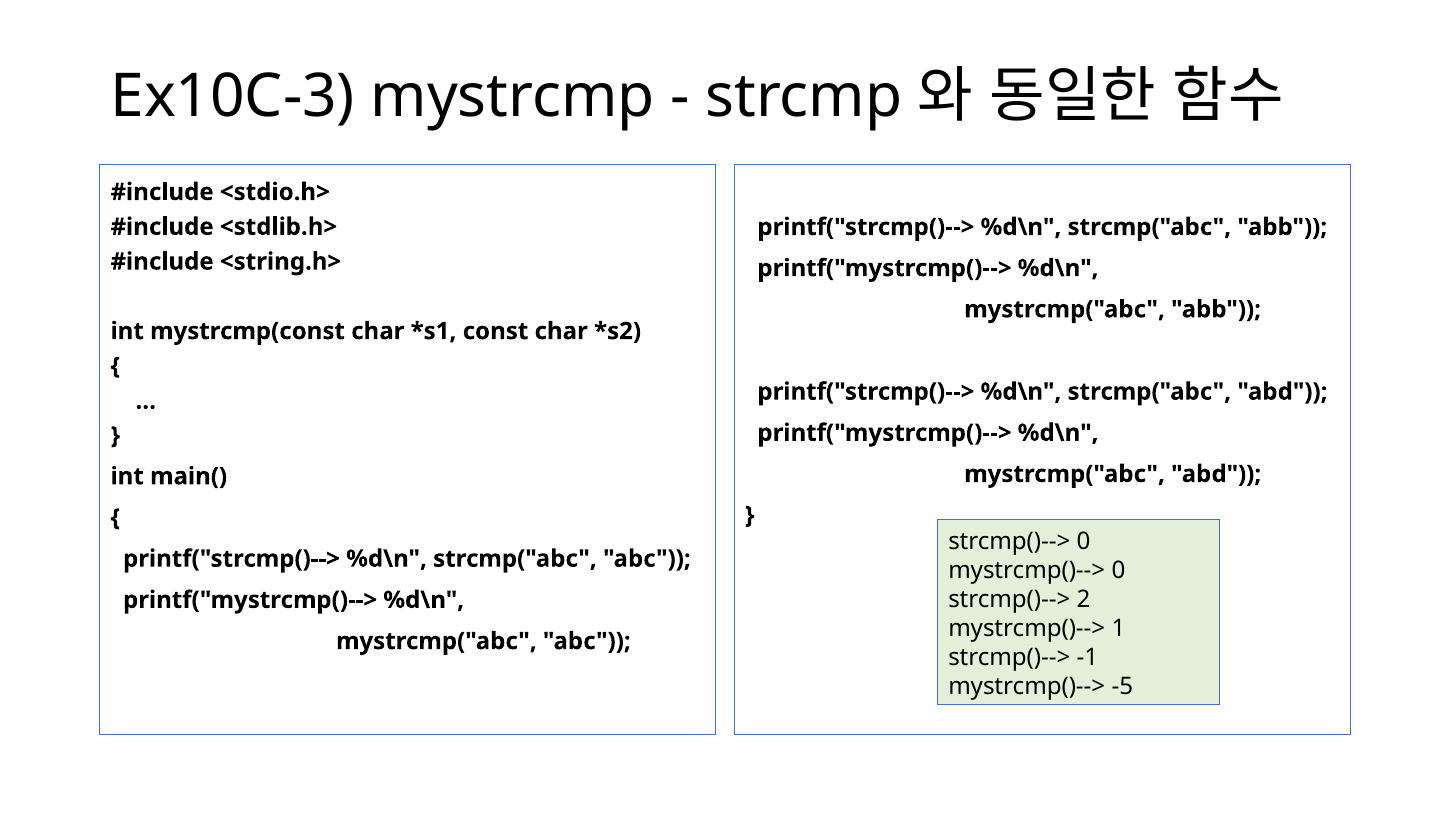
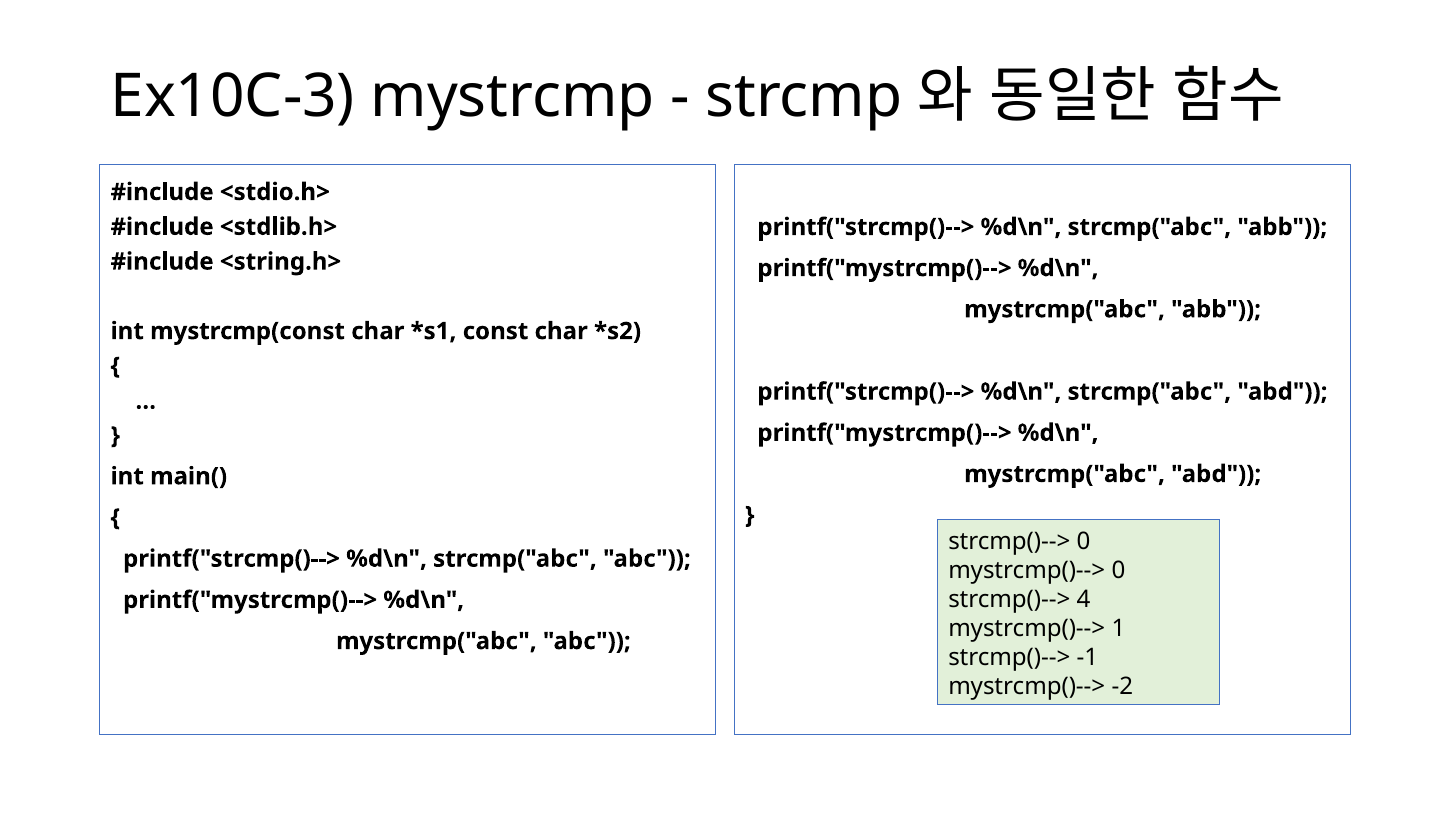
2: 2 -> 4
-5: -5 -> -2
